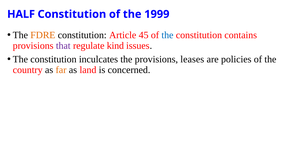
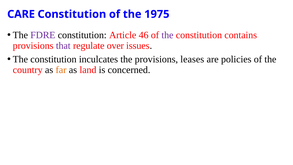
HALF: HALF -> CARE
1999: 1999 -> 1975
FDRE colour: orange -> purple
45: 45 -> 46
the at (167, 35) colour: blue -> purple
kind: kind -> over
